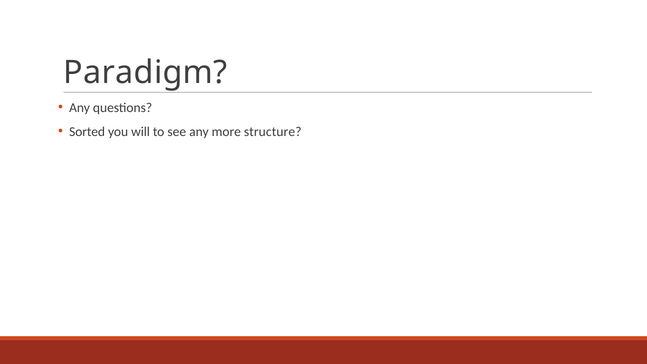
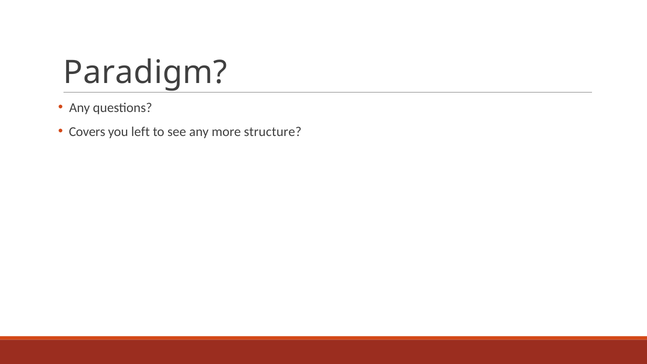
Sorted: Sorted -> Covers
will: will -> left
